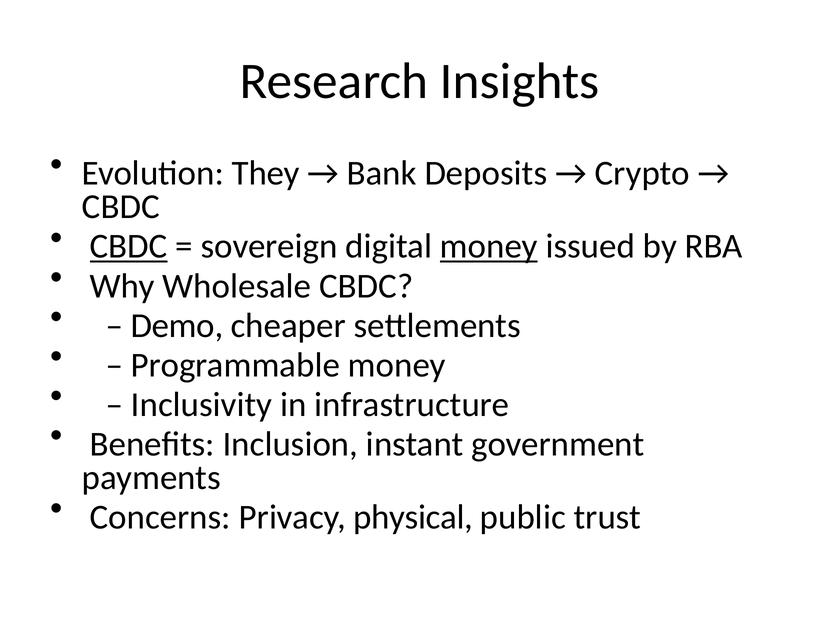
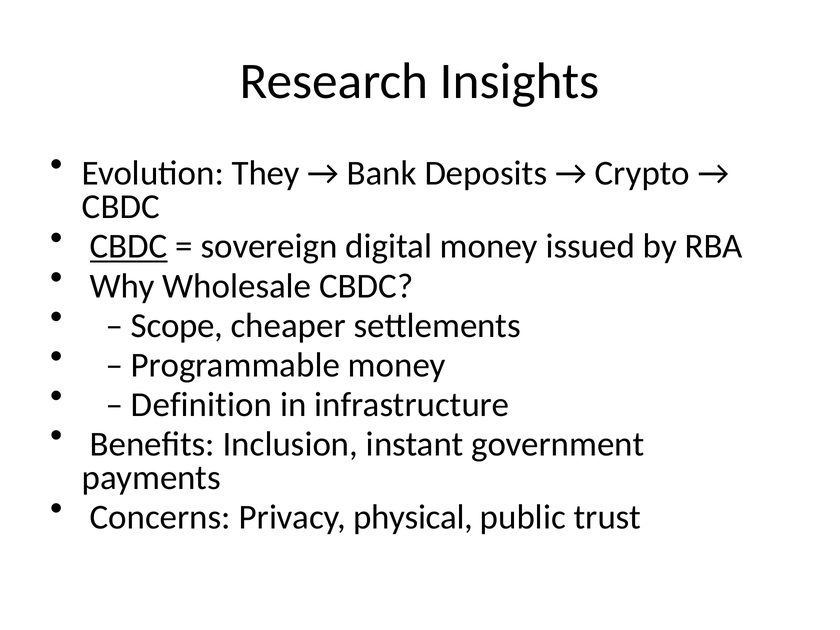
money at (489, 246) underline: present -> none
Demo: Demo -> Scope
Inclusivity: Inclusivity -> Definition
